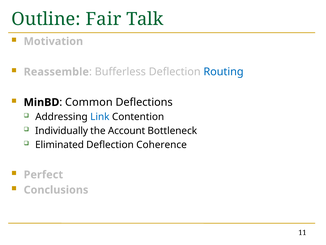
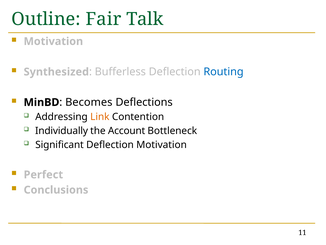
Reassemble: Reassemble -> Synthesized
Common: Common -> Becomes
Link colour: blue -> orange
Eliminated: Eliminated -> Significant
Deflection Coherence: Coherence -> Motivation
